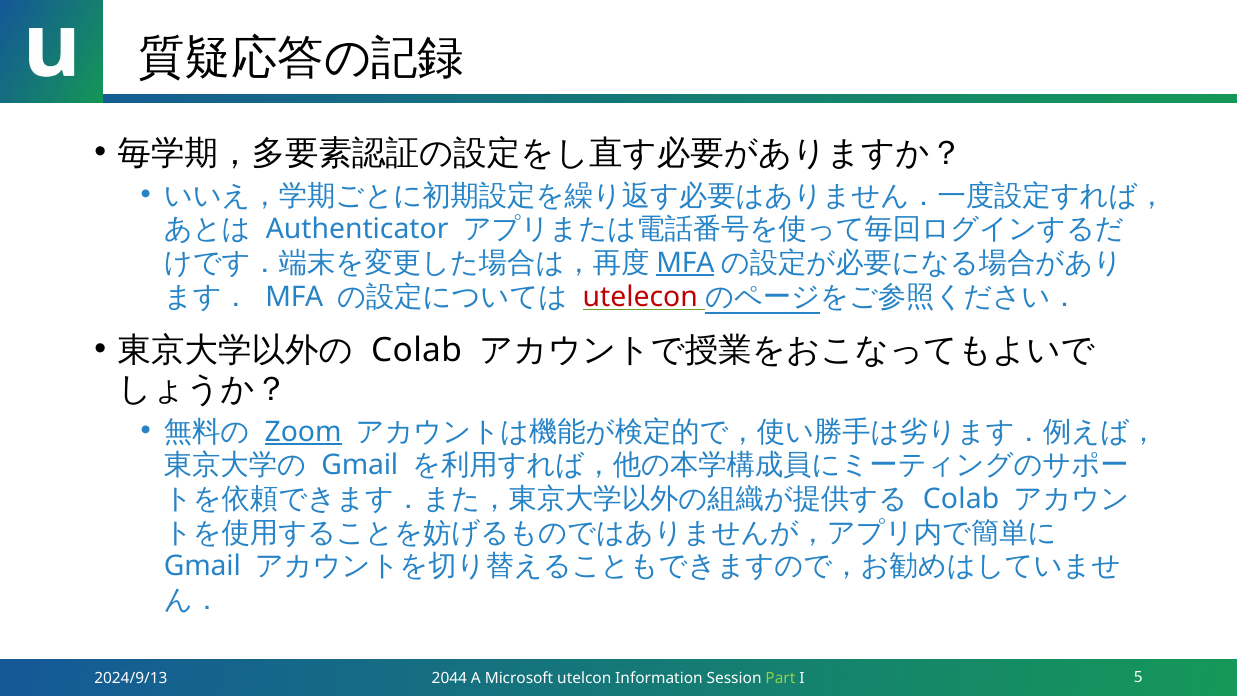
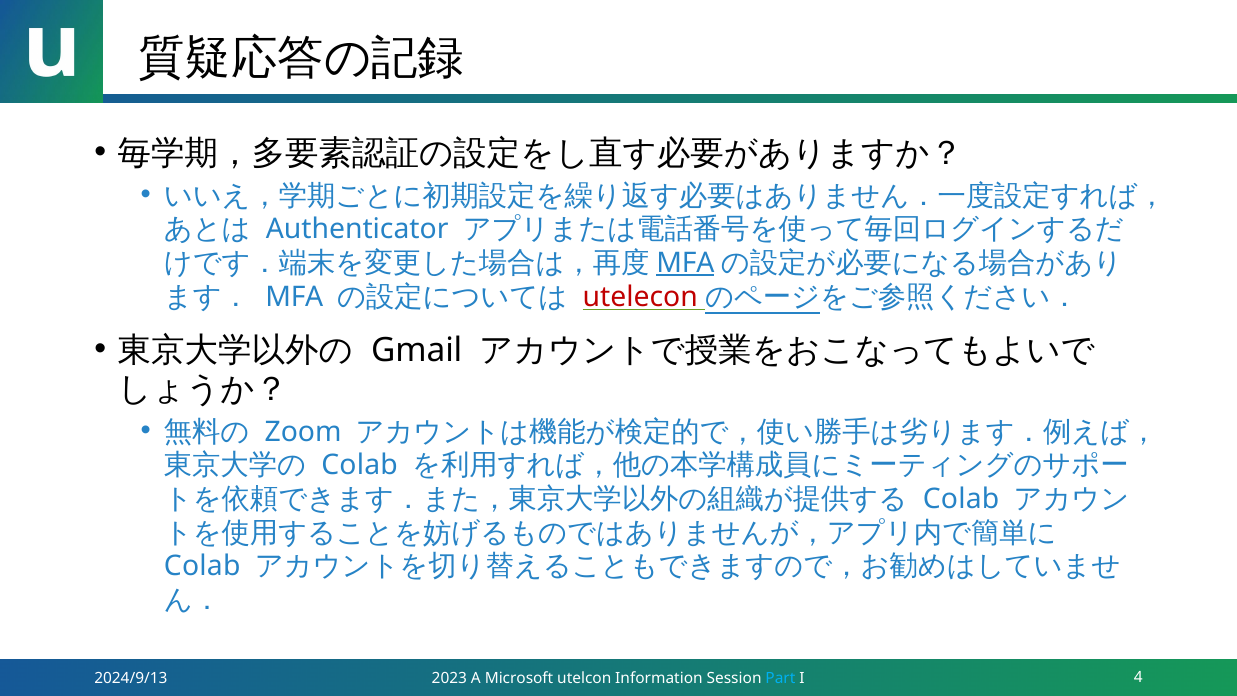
Colab at (417, 350): Colab -> Gmail
Zoom underline: present -> none
Gmail at (360, 465): Gmail -> Colab
Gmail at (202, 566): Gmail -> Colab
2044: 2044 -> 2023
Part colour: light green -> light blue
5: 5 -> 4
